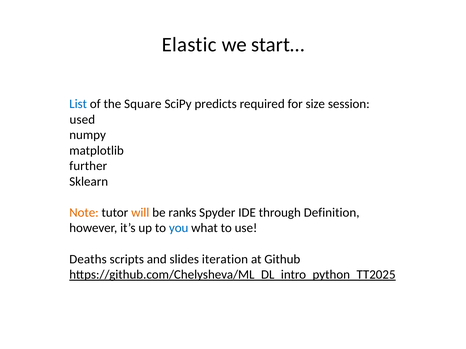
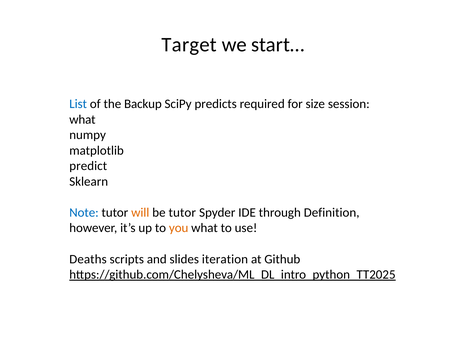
Elastic: Elastic -> Target
Square: Square -> Backup
used at (82, 120): used -> what
further: further -> predict
Note colour: orange -> blue
be ranks: ranks -> tutor
you colour: blue -> orange
